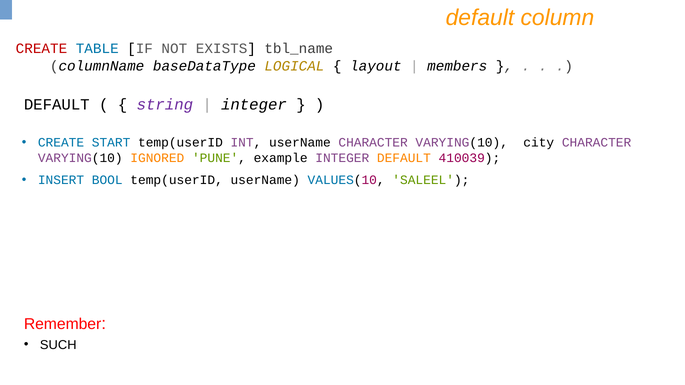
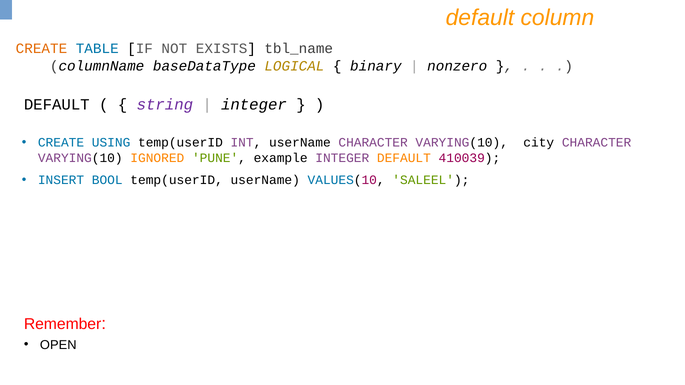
CREATE at (41, 49) colour: red -> orange
layout: layout -> binary
members: members -> nonzero
START: START -> USING
SUCH: SUCH -> OPEN
